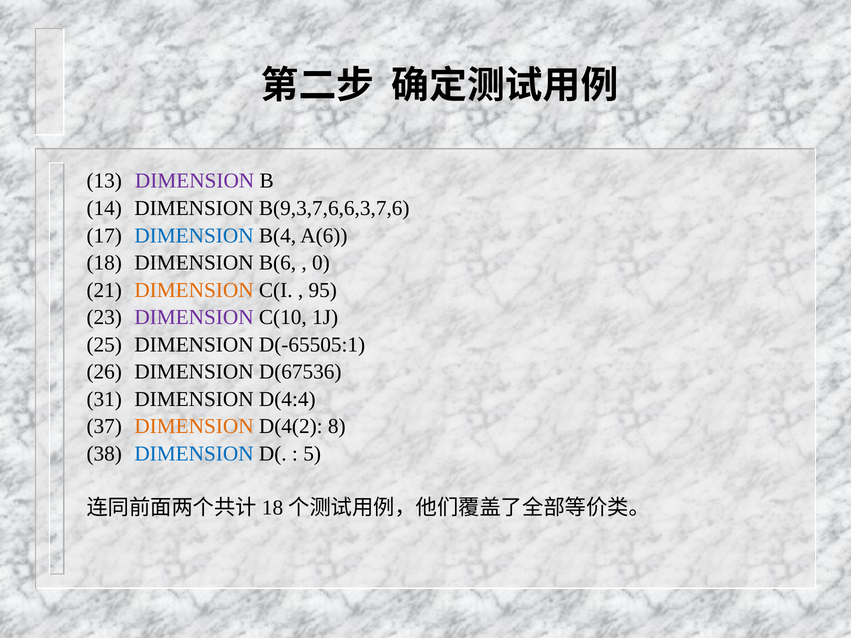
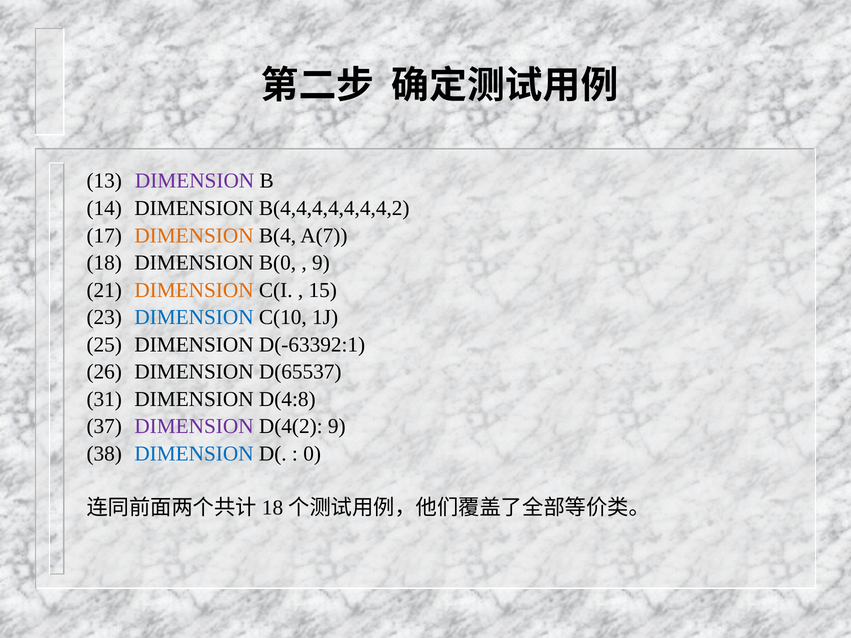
B(9,3,7,6,6,3,7,6: B(9,3,7,6,6,3,7,6 -> B(4,4,4,4,4,4,4,2
DIMENSION at (194, 236) colour: blue -> orange
A(6: A(6 -> A(7
B(6: B(6 -> B(0
0 at (321, 263): 0 -> 9
95: 95 -> 15
DIMENSION at (194, 317) colour: purple -> blue
D(-65505:1: D(-65505:1 -> D(-63392:1
D(67536: D(67536 -> D(65537
D(4:4: D(4:4 -> D(4:8
DIMENSION at (194, 426) colour: orange -> purple
D(4(2 8: 8 -> 9
5: 5 -> 0
